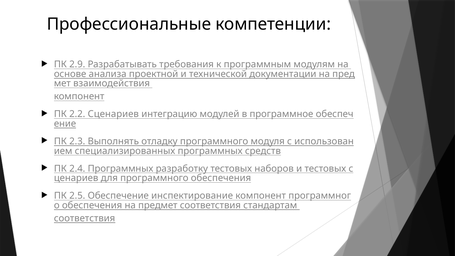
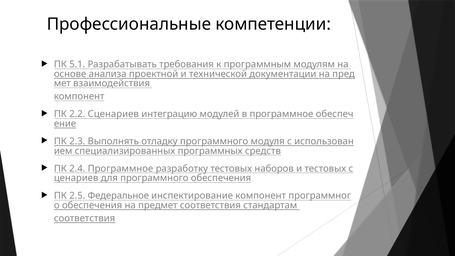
2.9: 2.9 -> 5.1
2.4 Программных: Программных -> Программное
Обеспечение: Обеспечение -> Федеральное
